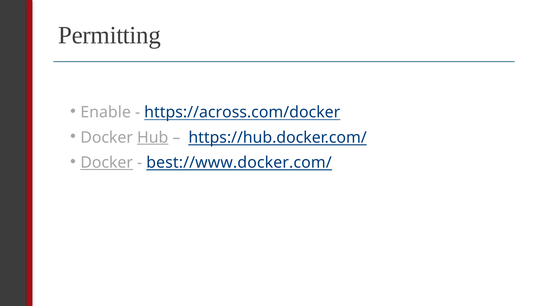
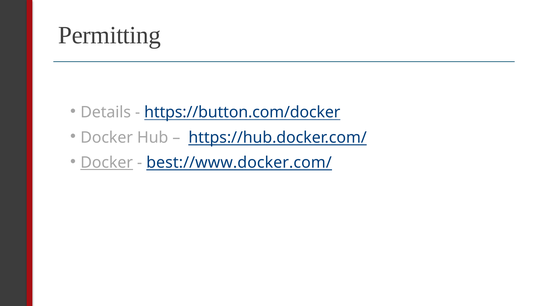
Enable: Enable -> Details
https://across.com/docker: https://across.com/docker -> https://button.com/docker
Hub underline: present -> none
